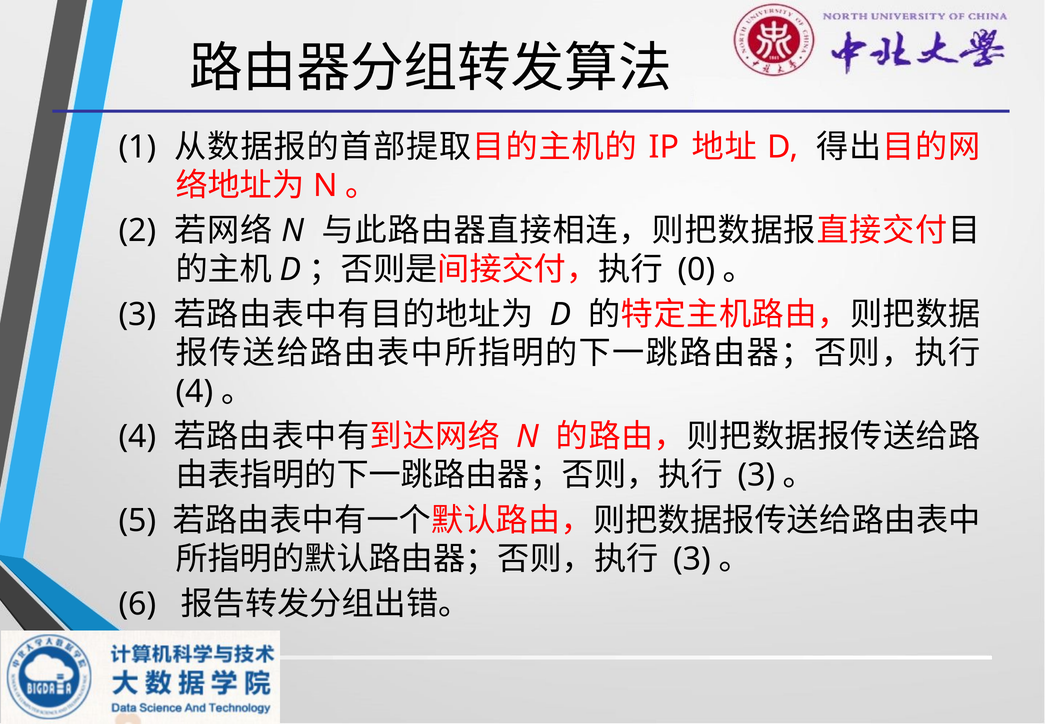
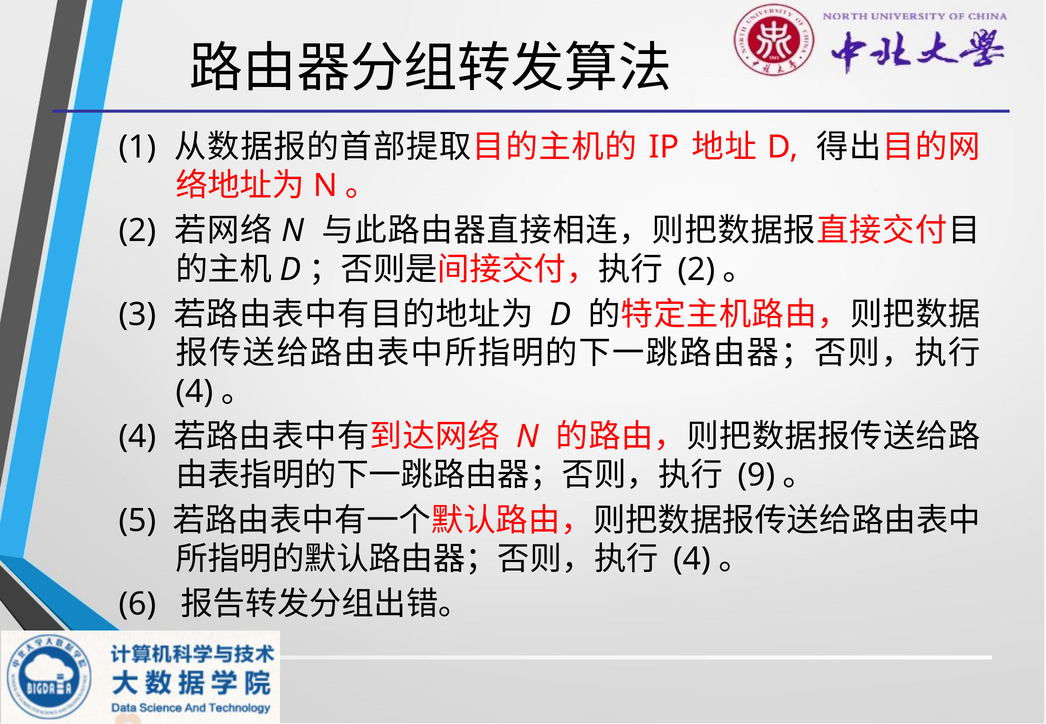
0 at (696, 269): 0 -> 2
3 at (756, 475): 3 -> 9
3 at (692, 559): 3 -> 4
